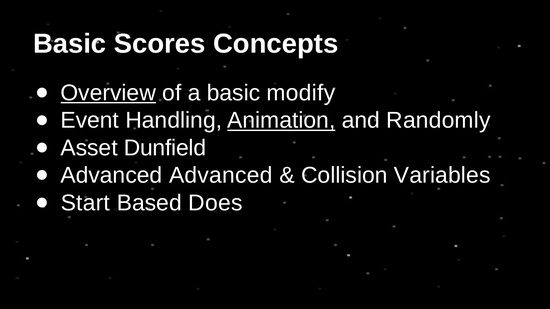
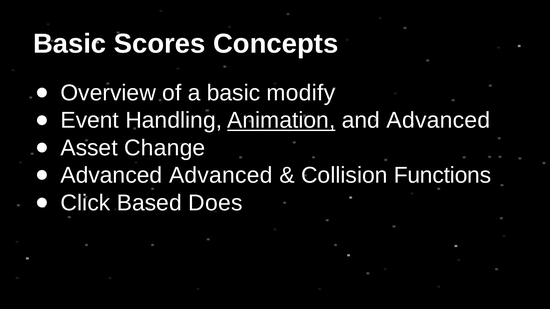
Overview underline: present -> none
and Randomly: Randomly -> Advanced
Dunfield: Dunfield -> Change
Variables: Variables -> Functions
Start: Start -> Click
